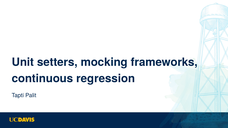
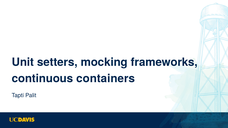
regression: regression -> containers
